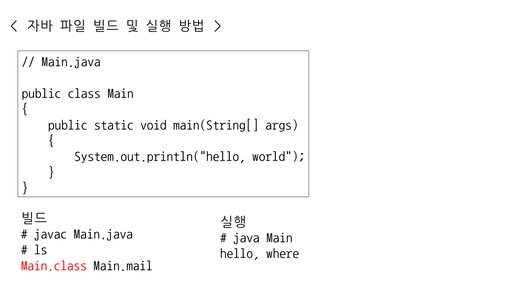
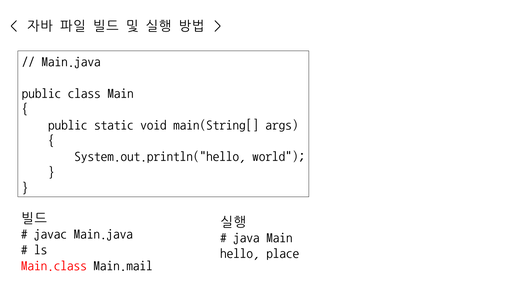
where: where -> place
